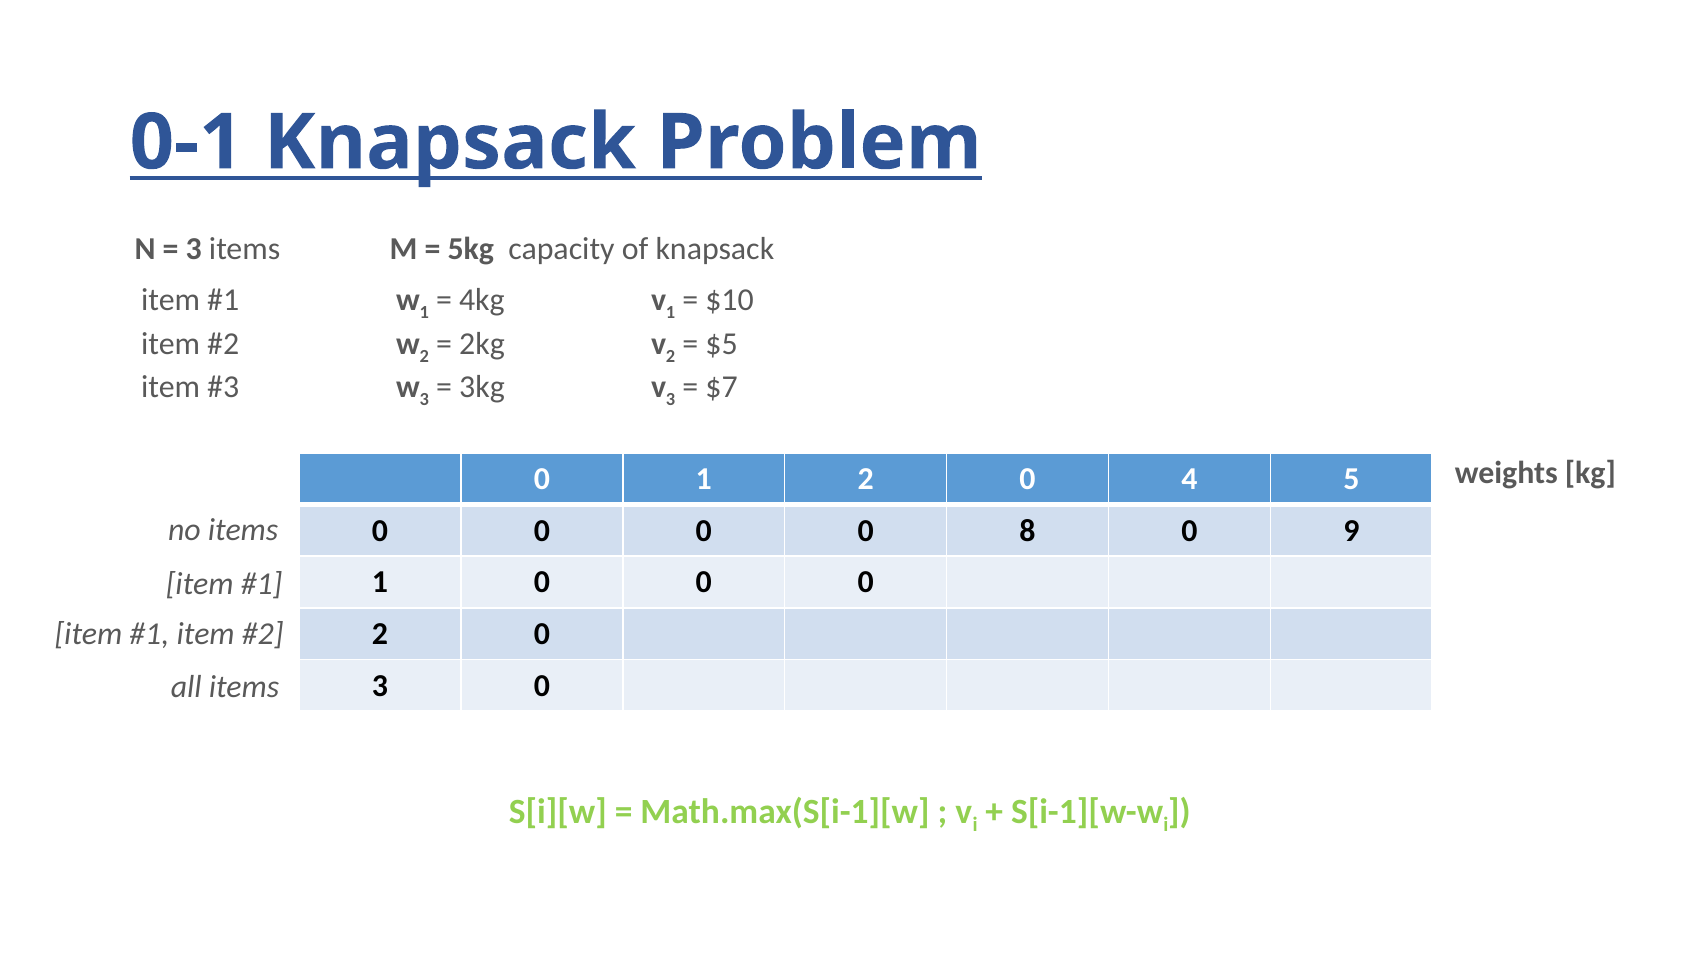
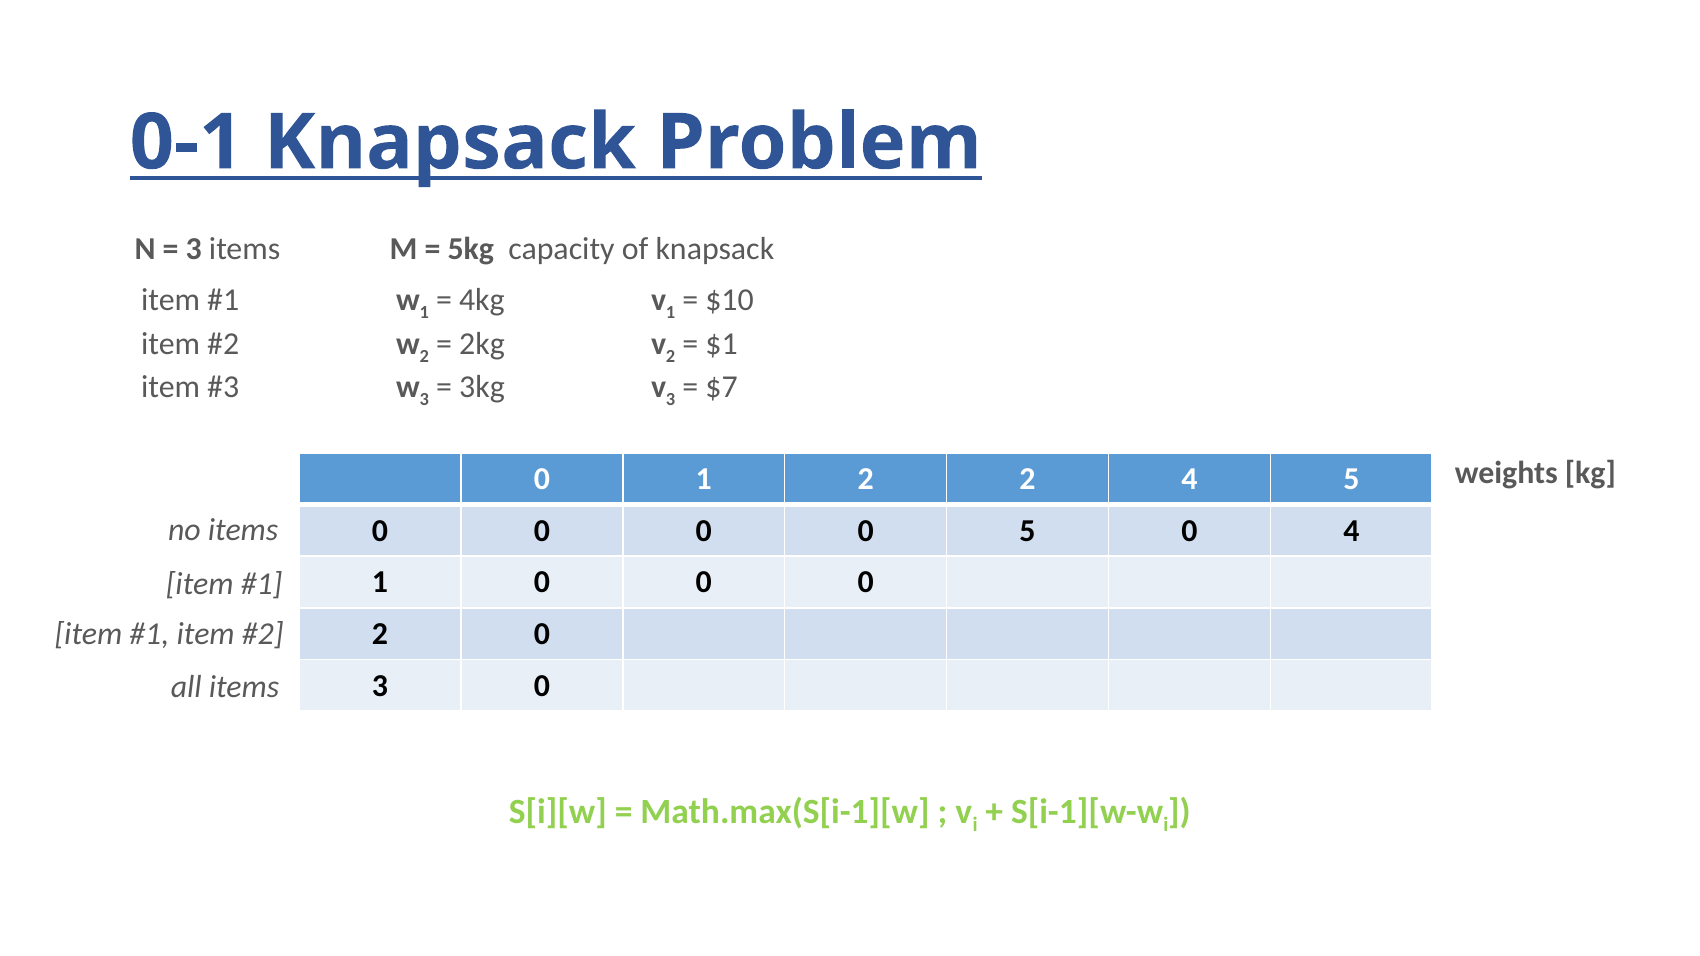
$5: $5 -> $1
1 2 0: 0 -> 2
0 8: 8 -> 5
0 9: 9 -> 4
